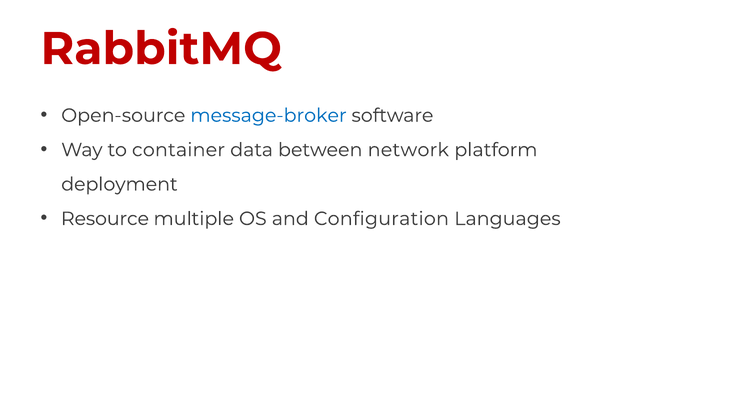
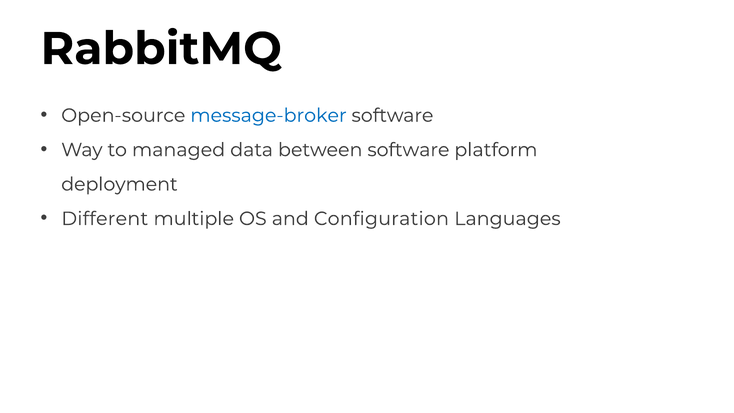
RabbitMQ colour: red -> black
container: container -> managed
between network: network -> software
Resource: Resource -> Different
